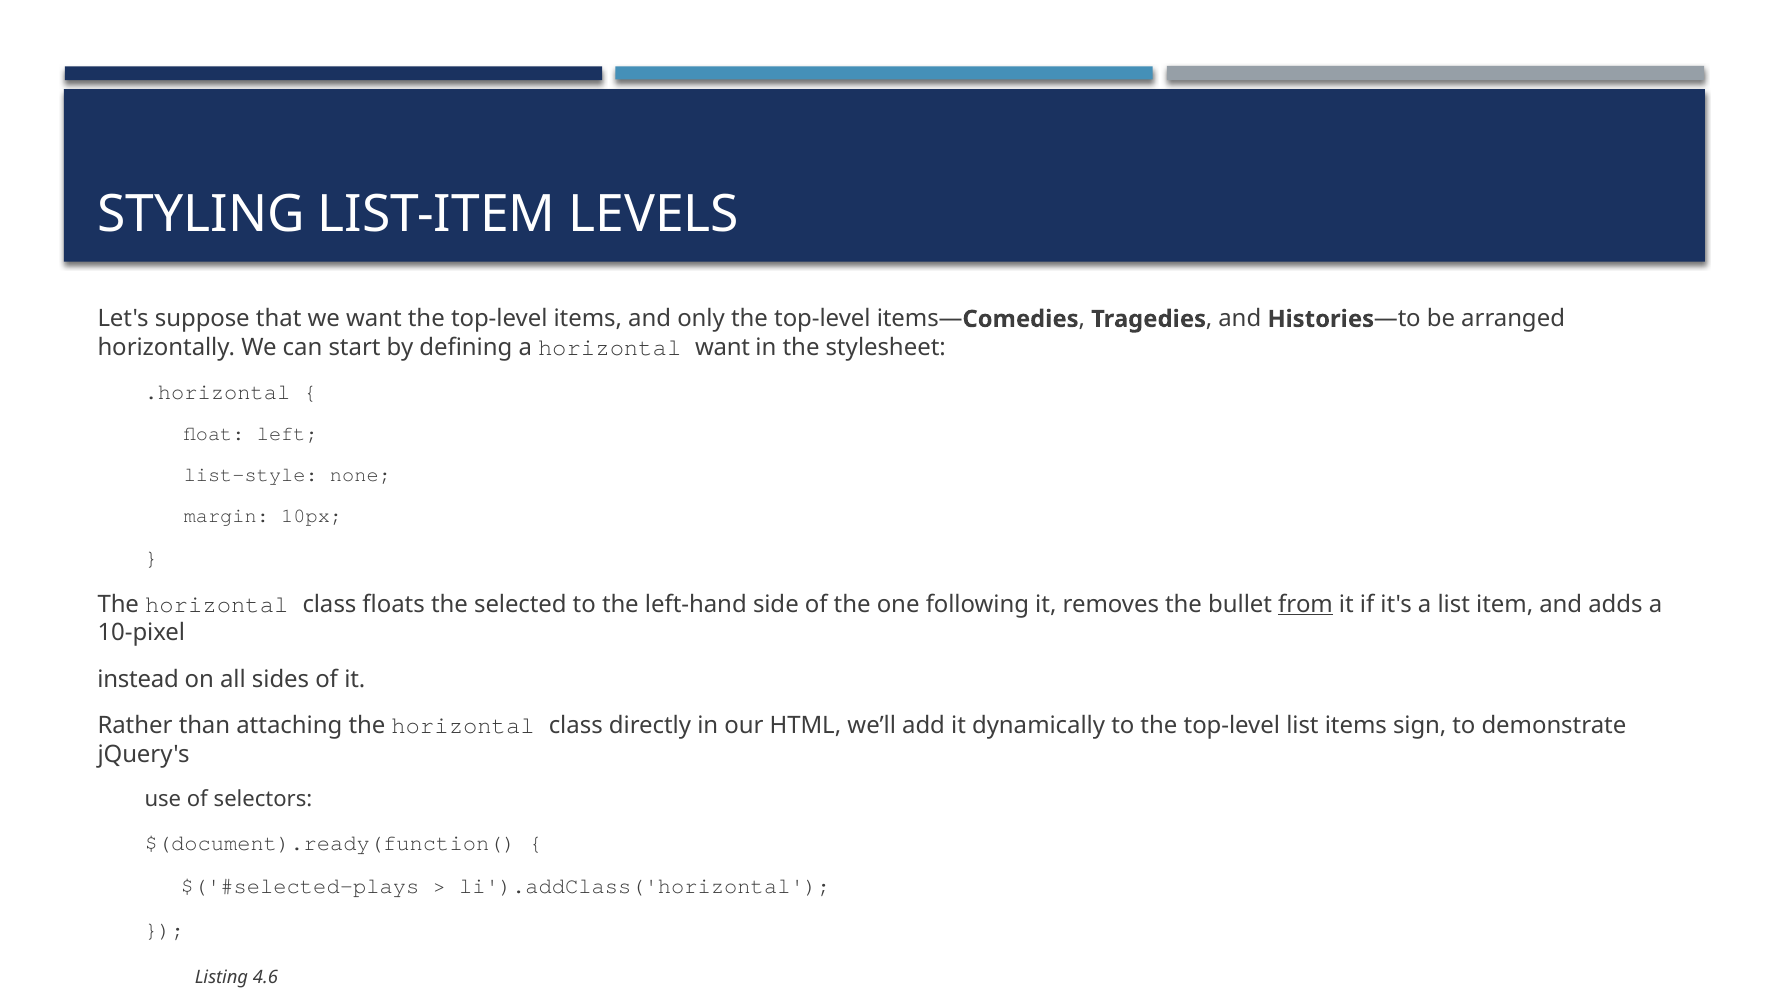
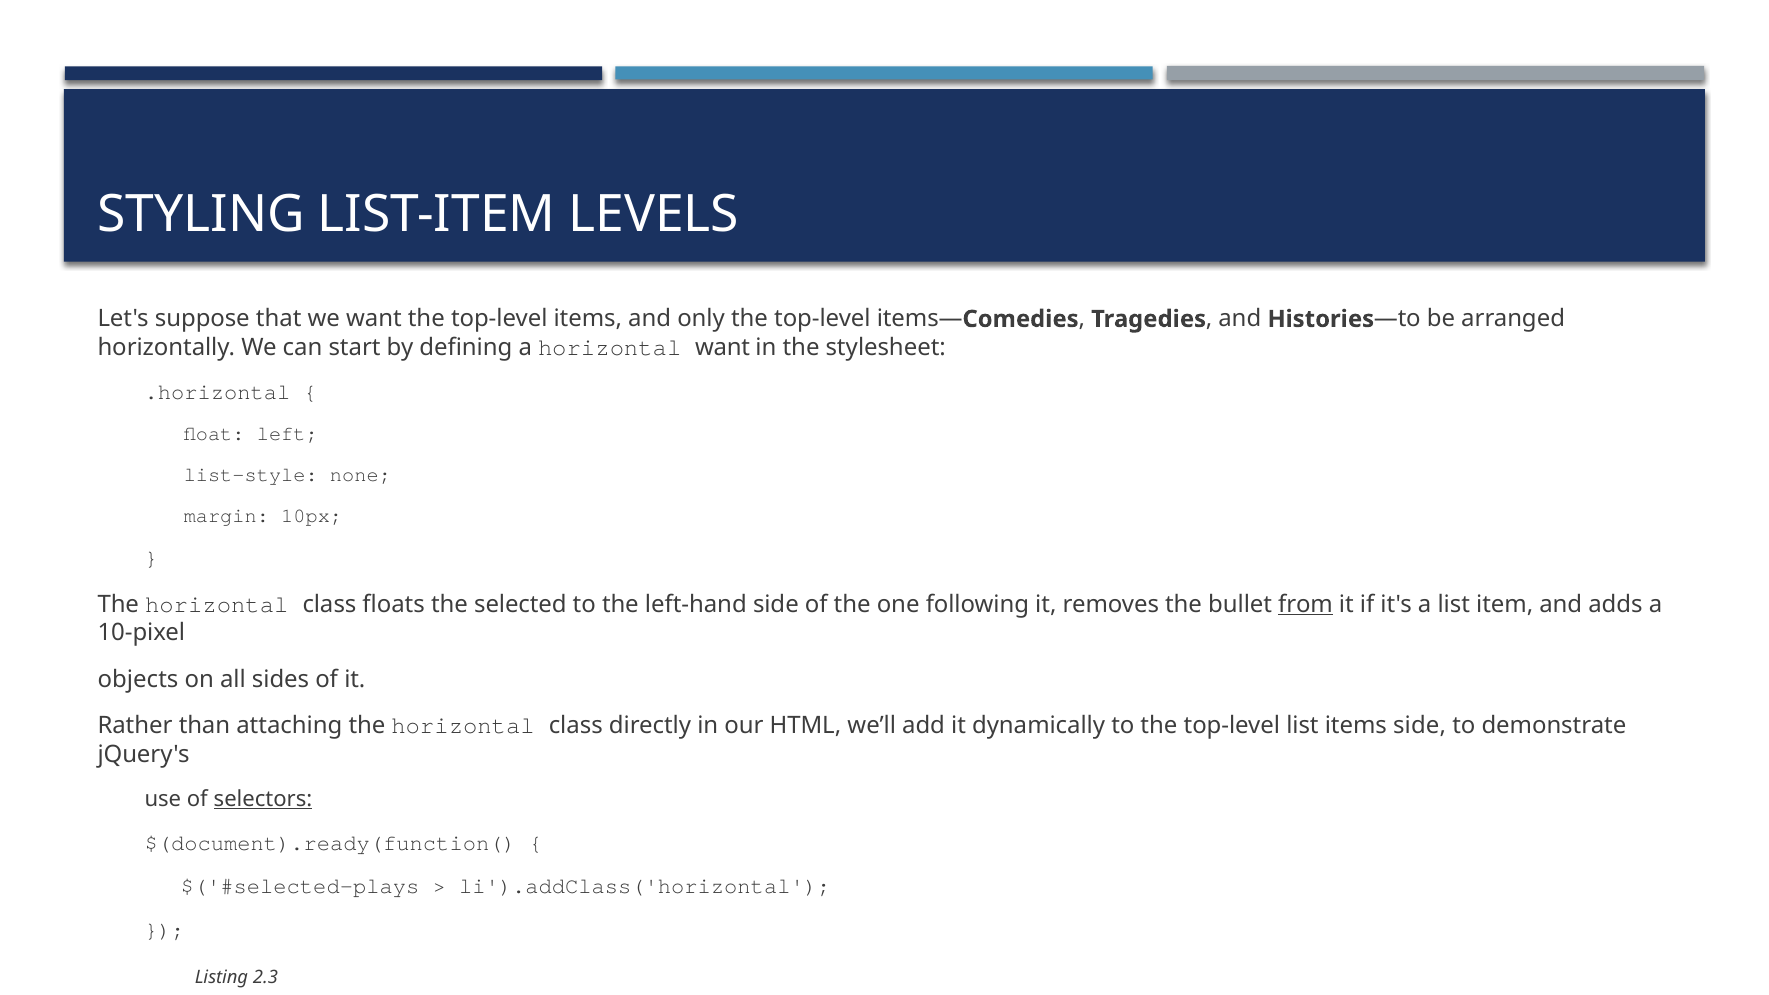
instead: instead -> objects
items sign: sign -> side
selectors underline: none -> present
4.6: 4.6 -> 2.3
